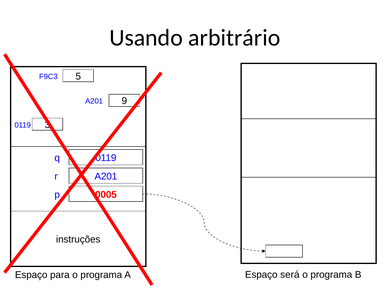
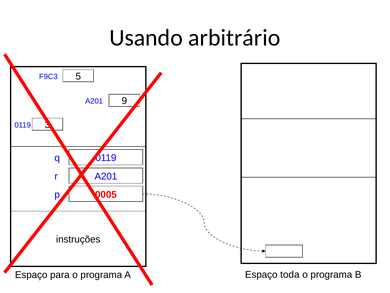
será: será -> toda
